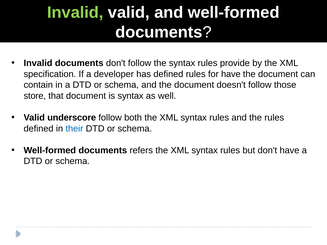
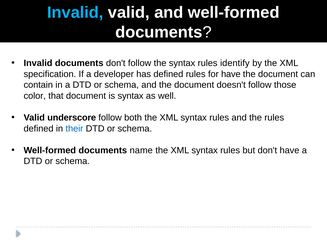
Invalid at (75, 13) colour: light green -> light blue
provide: provide -> identify
store: store -> color
refers: refers -> name
